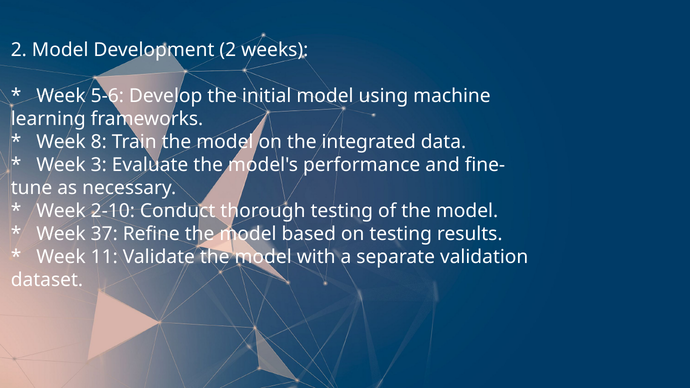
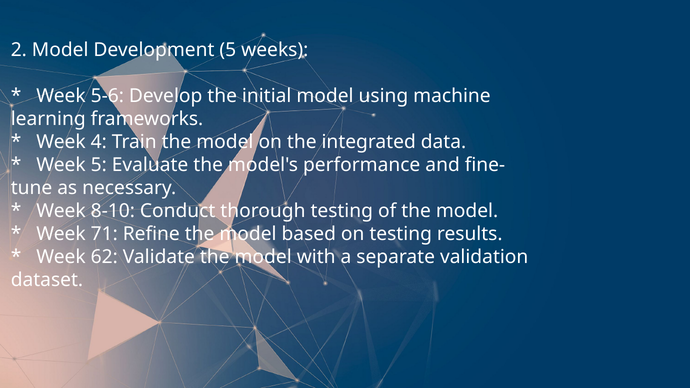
Development 2: 2 -> 5
8: 8 -> 4
Week 3: 3 -> 5
2-10: 2-10 -> 8-10
37: 37 -> 71
11: 11 -> 62
